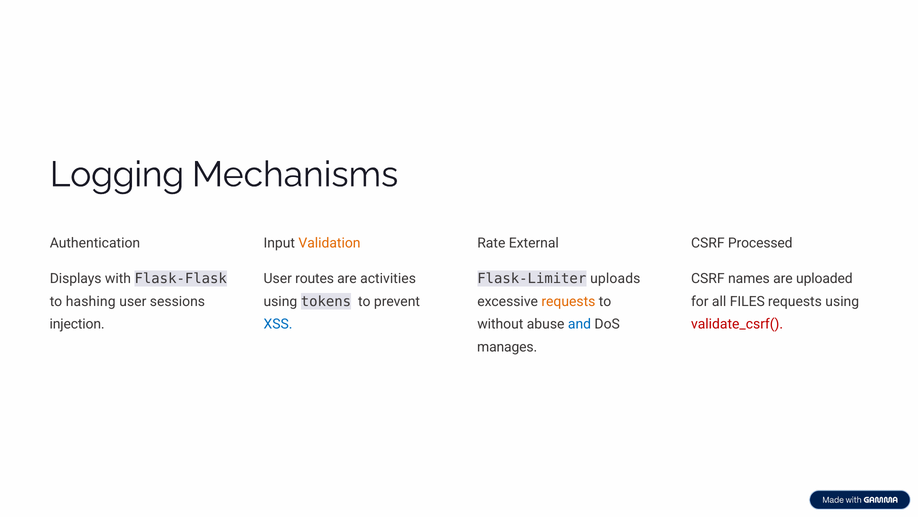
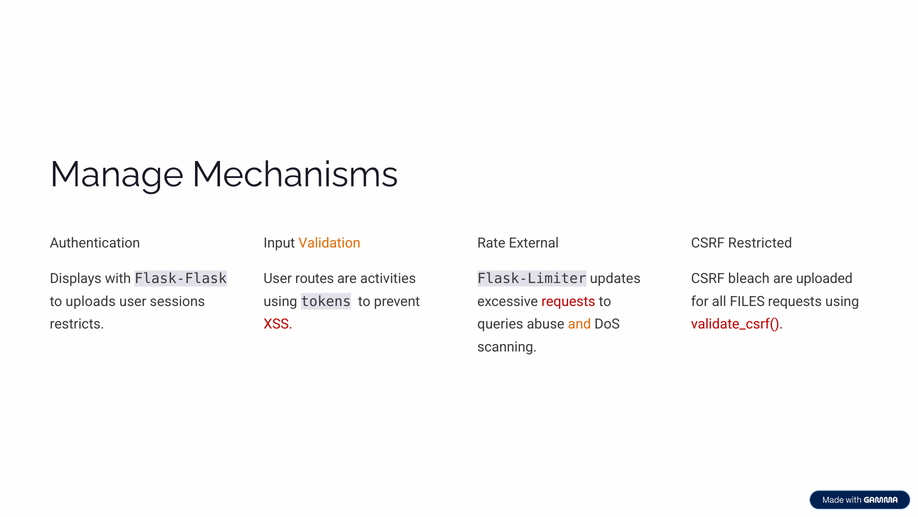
Logging: Logging -> Manage
Processed: Processed -> Restricted
uploads: uploads -> updates
names: names -> bleach
hashing: hashing -> uploads
requests at (568, 301) colour: orange -> red
injection: injection -> restricts
XSS colour: blue -> red
without: without -> queries
and colour: blue -> orange
manages: manages -> scanning
